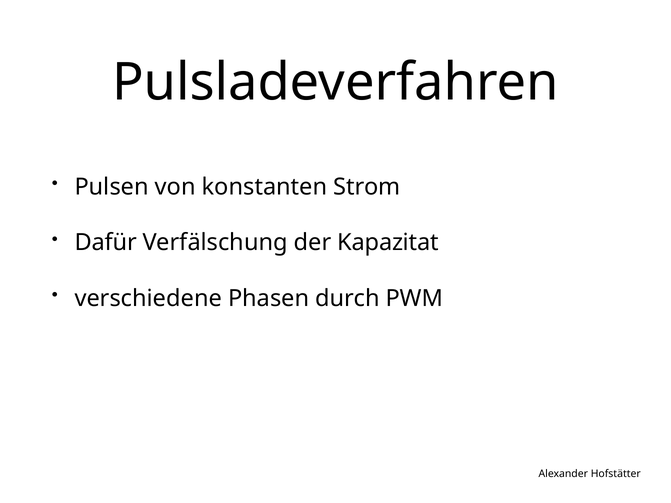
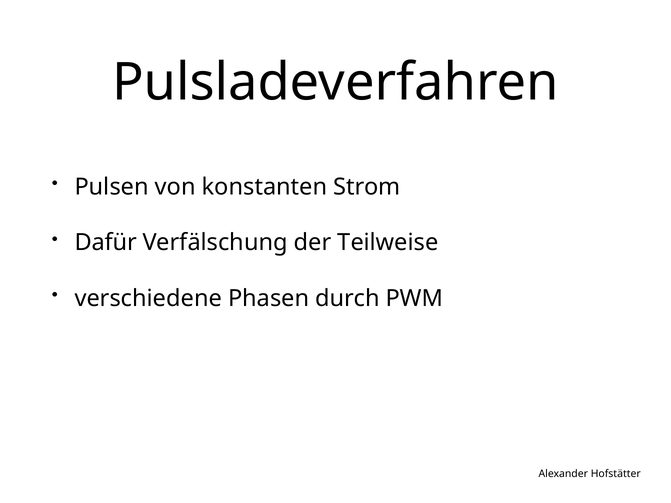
Kapazitat: Kapazitat -> Teilweise
